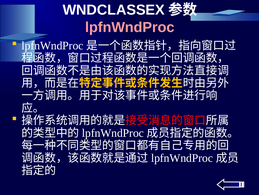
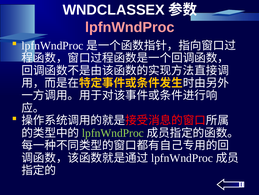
lpfnWndProc at (113, 133) colour: white -> light green
